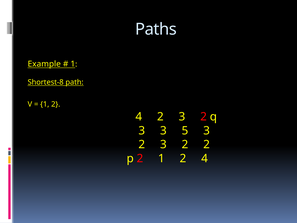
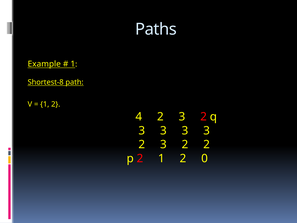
5 at (185, 130): 5 -> 3
2 1 2 4: 4 -> 0
